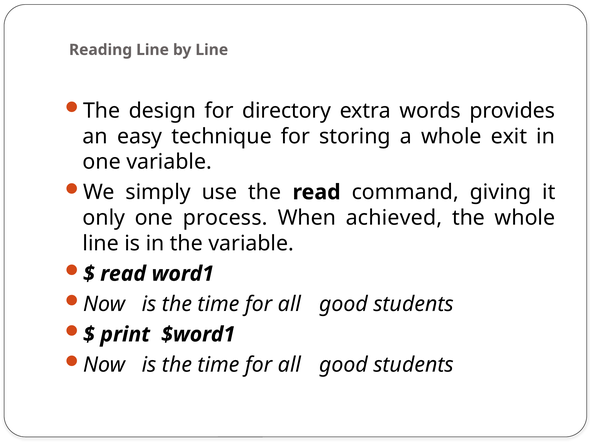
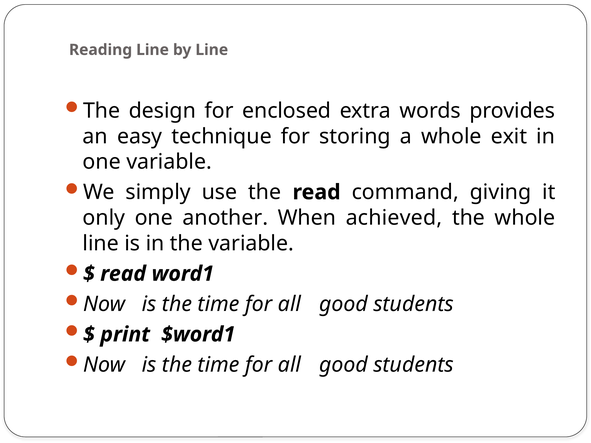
directory: directory -> enclosed
process: process -> another
